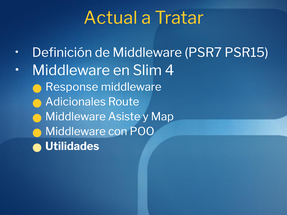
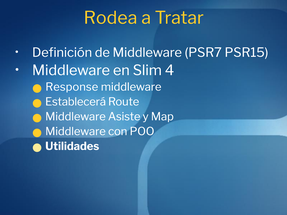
Actual: Actual -> Rodea
Adicionales: Adicionales -> Establecerá
